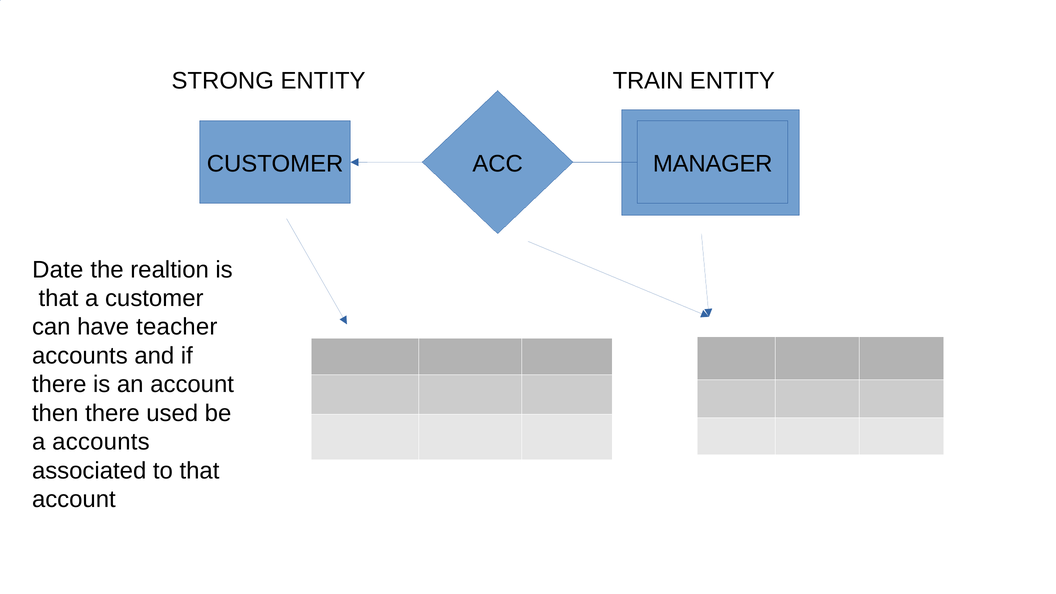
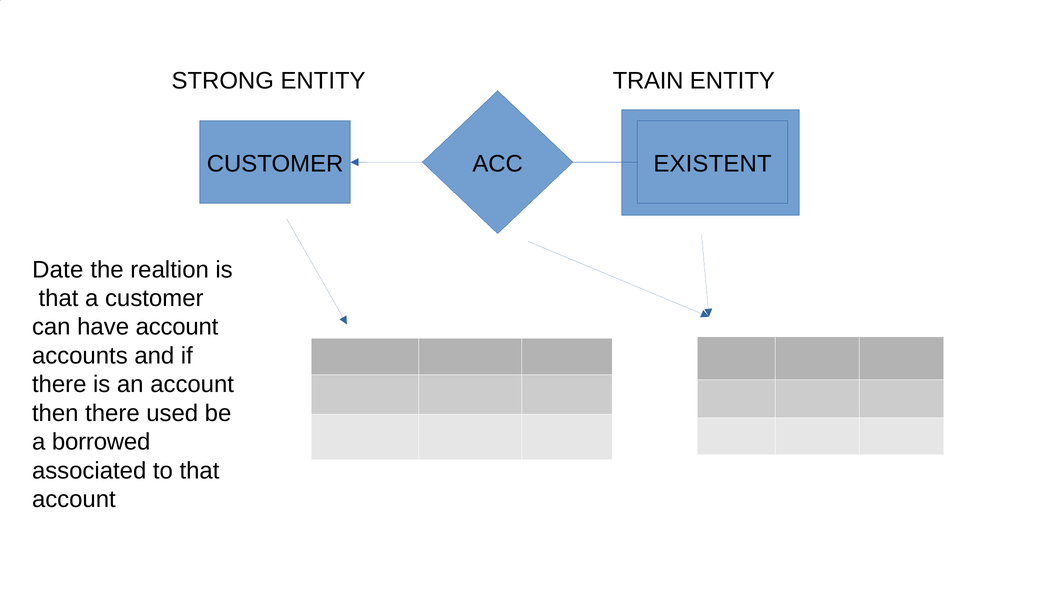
MANAGER: MANAGER -> EXISTENT
have teacher: teacher -> account
a accounts: accounts -> borrowed
